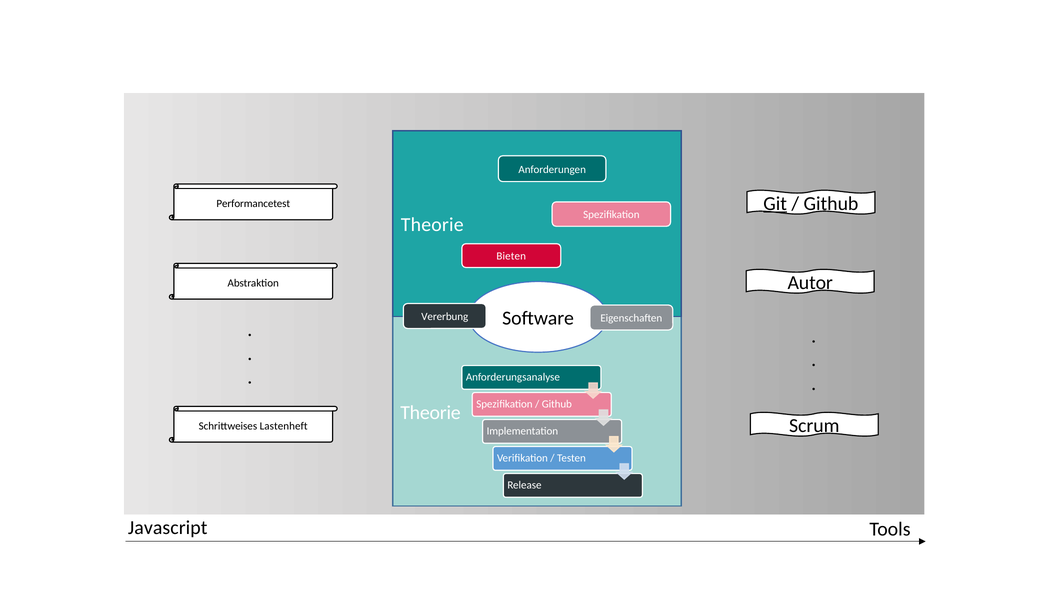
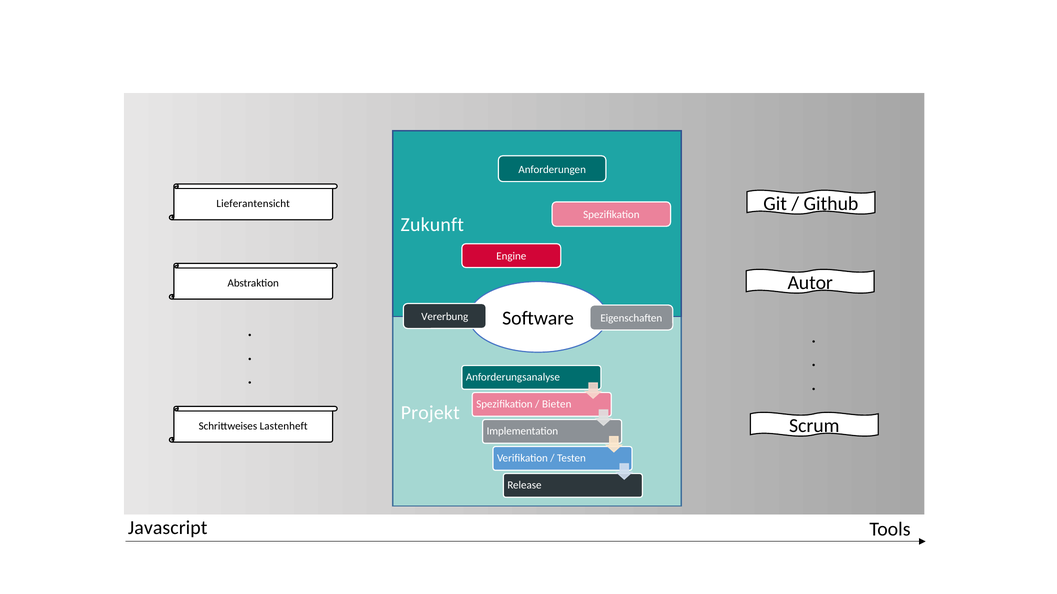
Git underline: present -> none
Performancetest: Performancetest -> Lieferantensicht
Theorie at (432, 225): Theorie -> Zukunft
Bieten: Bieten -> Engine
Github at (557, 405): Github -> Bieten
Theorie at (431, 413): Theorie -> Projekt
